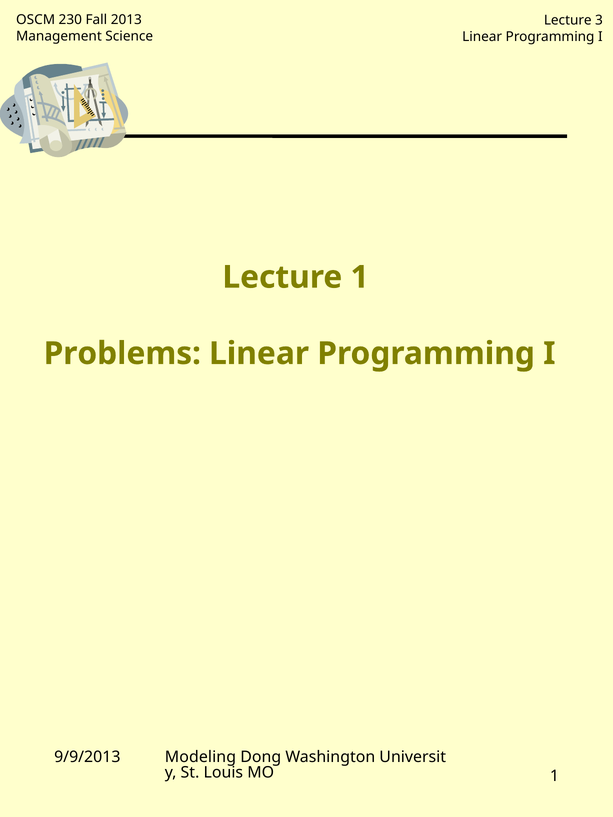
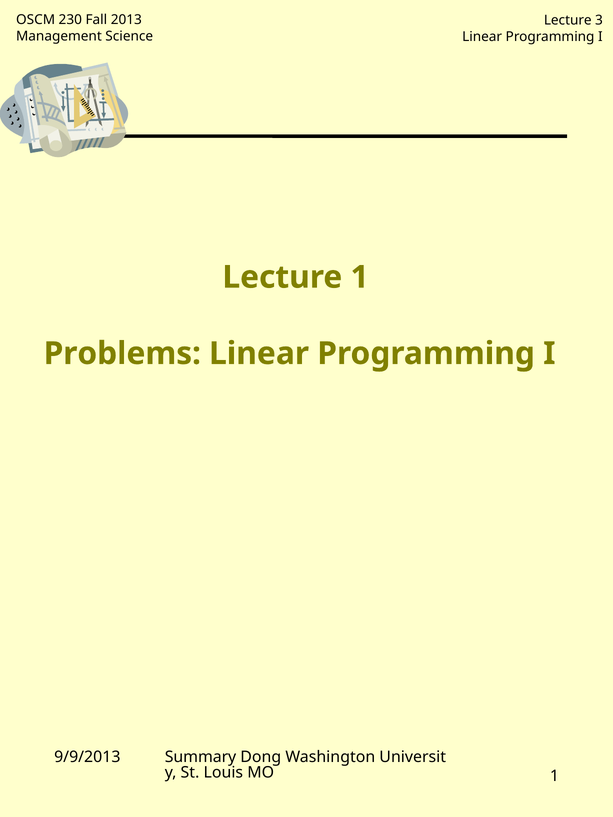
Modeling: Modeling -> Summary
